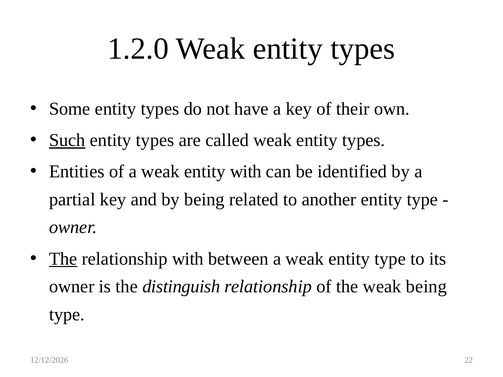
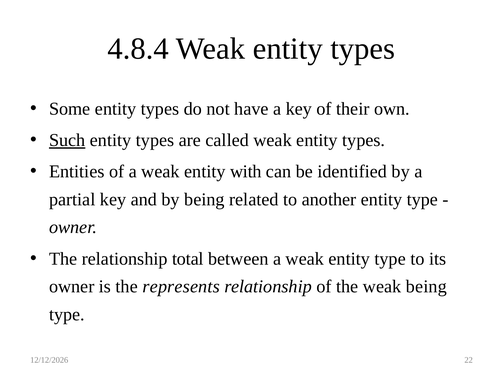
1.2.0: 1.2.0 -> 4.8.4
The at (63, 259) underline: present -> none
relationship with: with -> total
distinguish: distinguish -> represents
